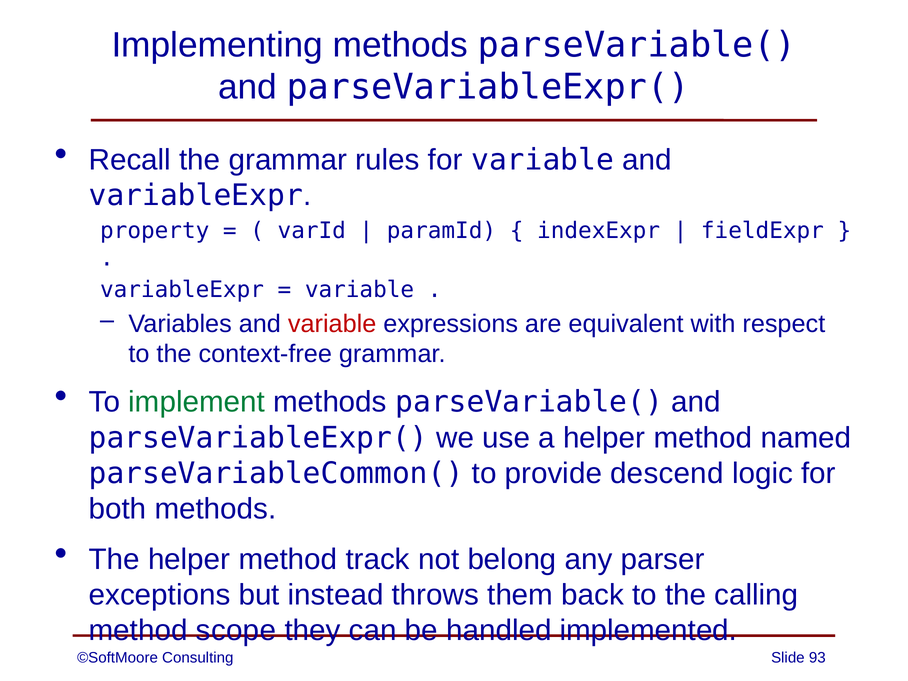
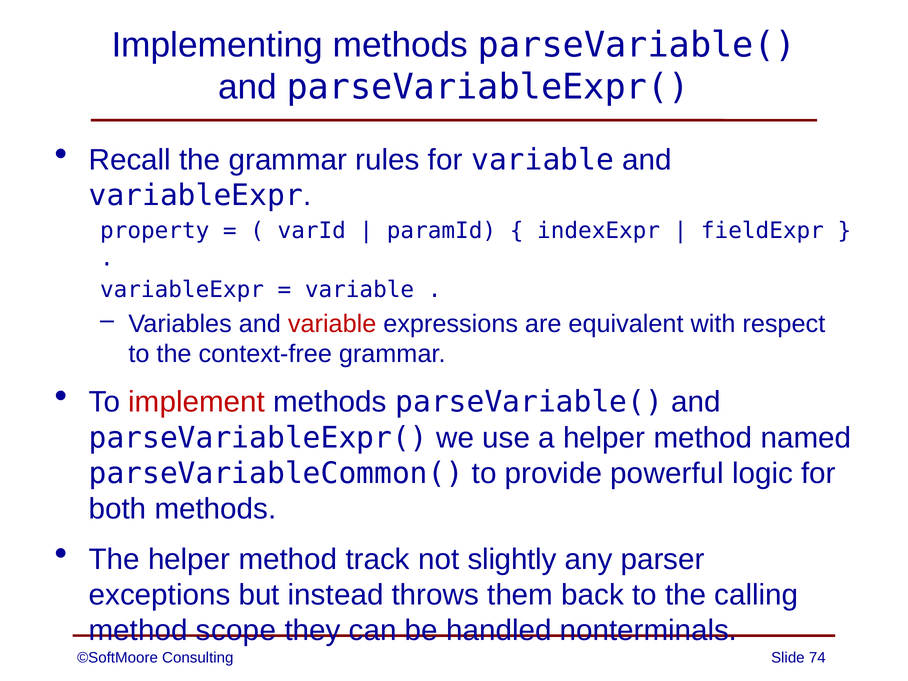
implement colour: green -> red
descend: descend -> powerful
belong: belong -> slightly
implemented: implemented -> nonterminals
93: 93 -> 74
